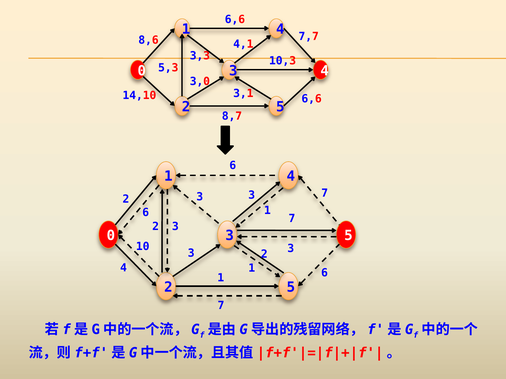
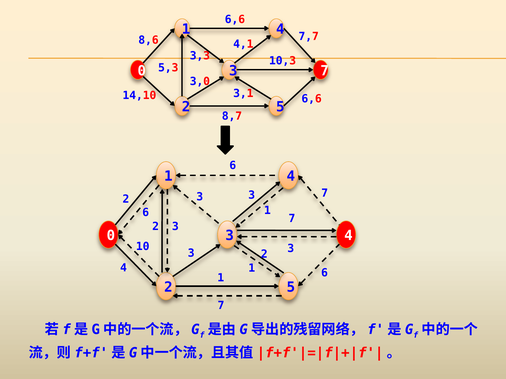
4 at (325, 71): 4 -> 7
5 at (348, 236): 5 -> 4
